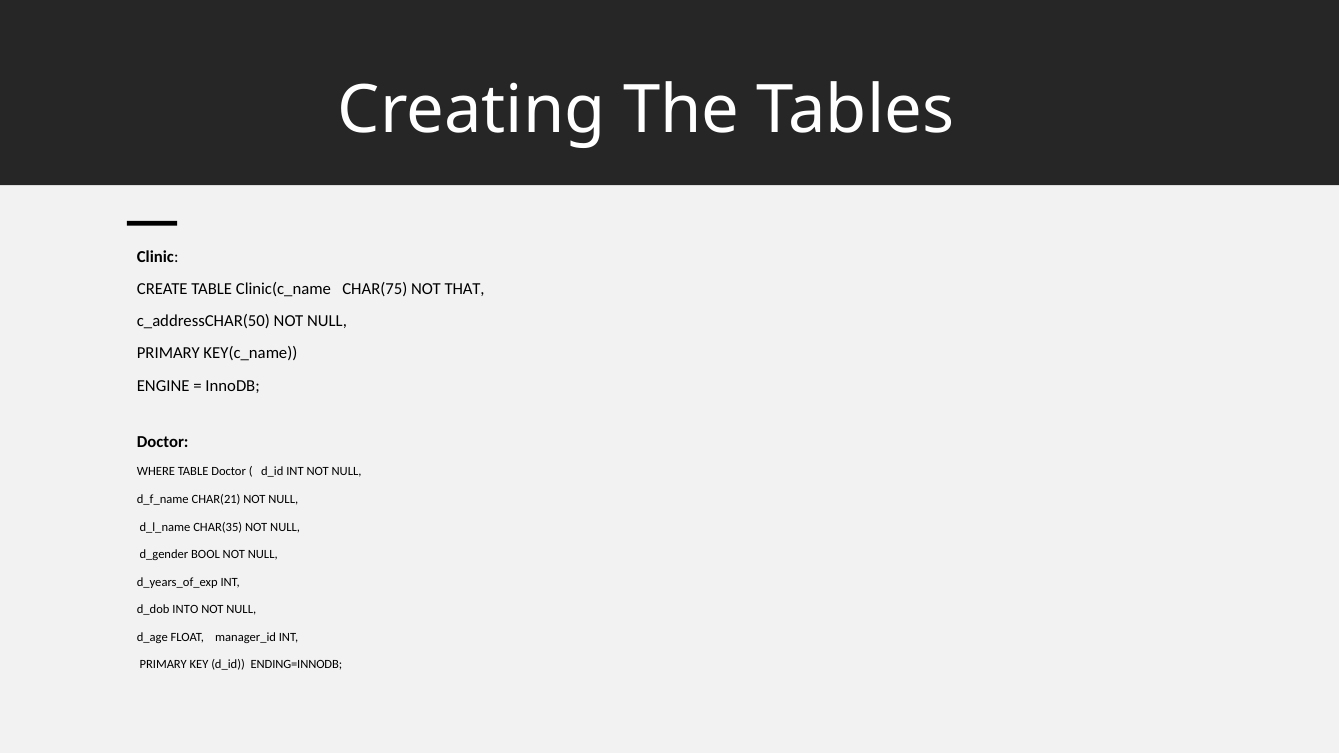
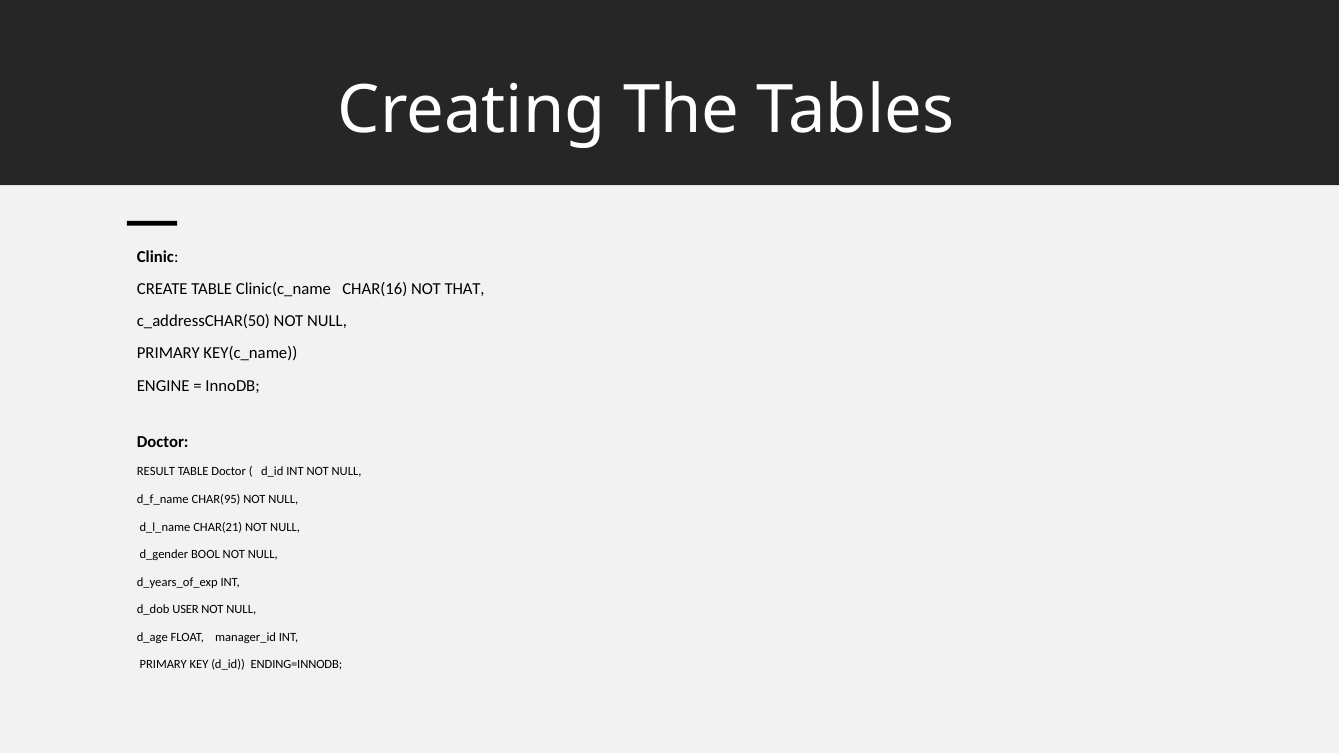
CHAR(75: CHAR(75 -> CHAR(16
WHERE: WHERE -> RESULT
CHAR(21: CHAR(21 -> CHAR(95
CHAR(35: CHAR(35 -> CHAR(21
INTO: INTO -> USER
